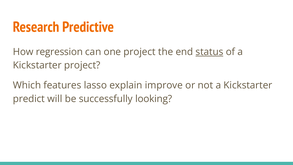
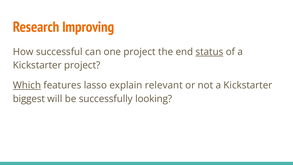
Predictive: Predictive -> Improving
regression: regression -> successful
Which underline: none -> present
improve: improve -> relevant
predict: predict -> biggest
